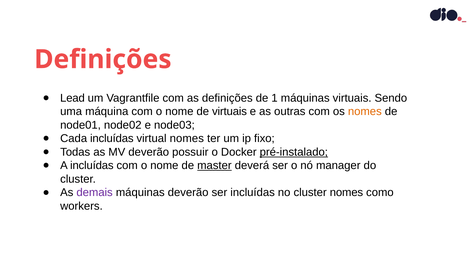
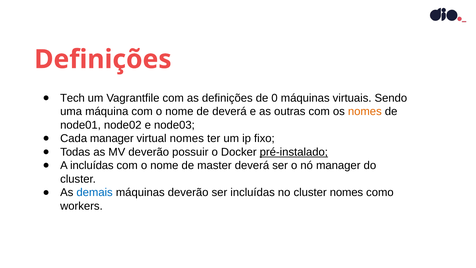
Lead: Lead -> Tech
1: 1 -> 0
de virtuais: virtuais -> deverá
Cada incluídas: incluídas -> manager
master underline: present -> none
demais colour: purple -> blue
